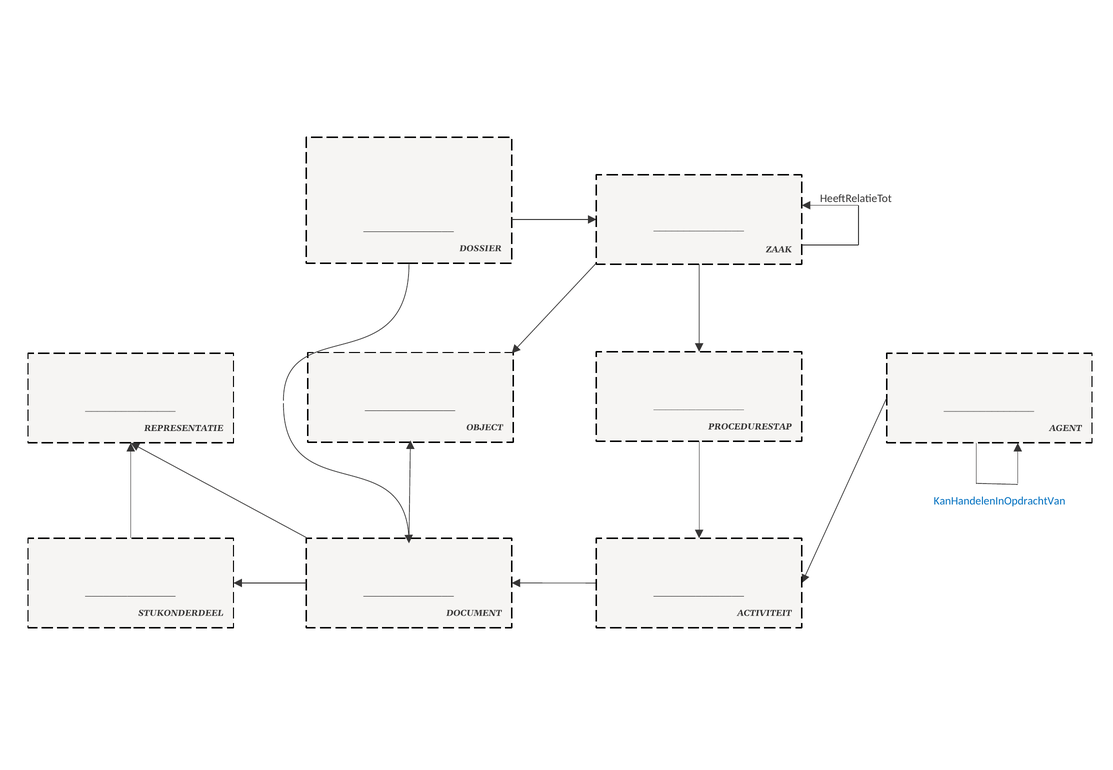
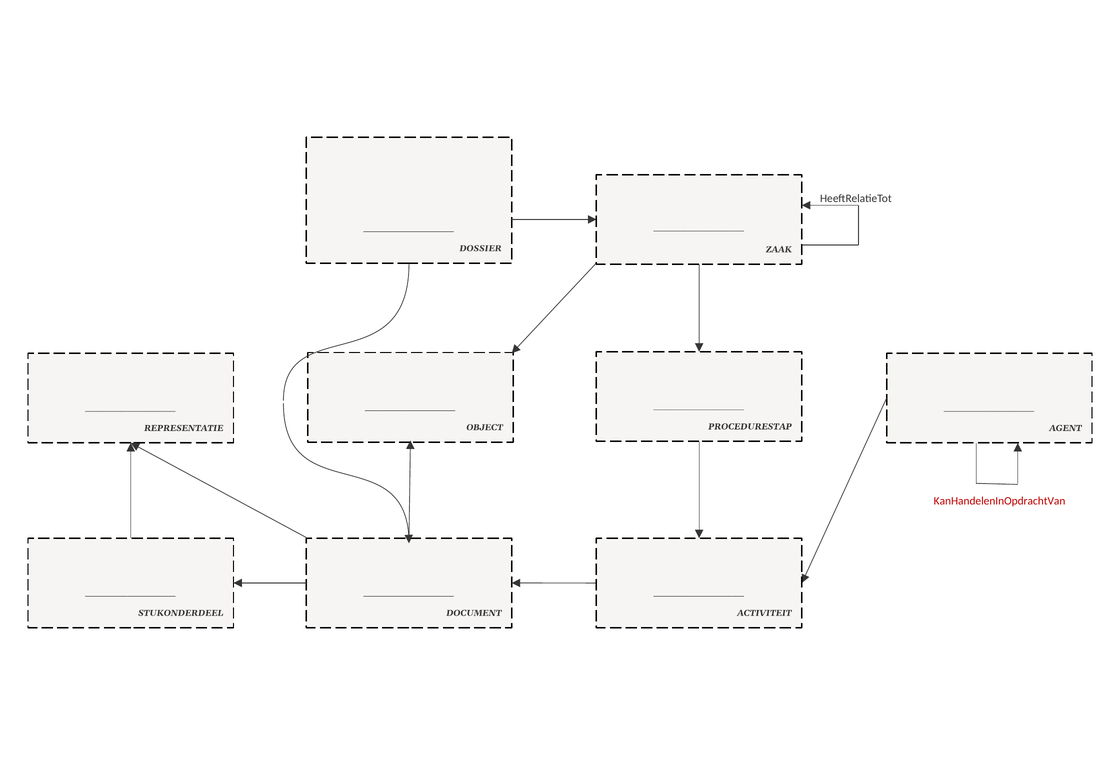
KanHandelenInOpdrachtVan colour: blue -> red
